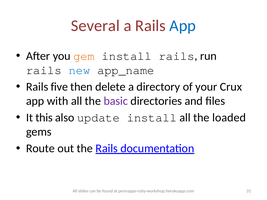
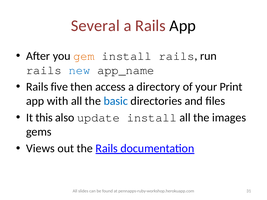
App at (183, 26) colour: blue -> black
delete: delete -> access
Crux: Crux -> Print
basic colour: purple -> blue
loaded: loaded -> images
Route: Route -> Views
